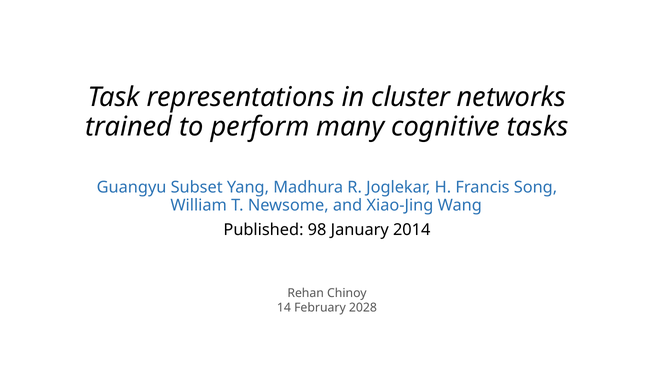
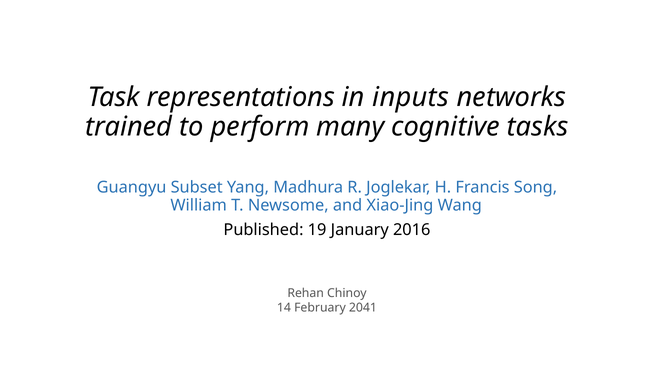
cluster: cluster -> inputs
98: 98 -> 19
2014: 2014 -> 2016
2028: 2028 -> 2041
